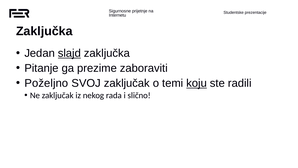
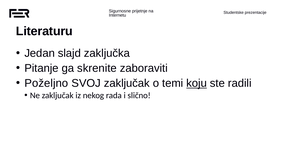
Zaključka at (44, 31): Zaključka -> Literaturu
slajd underline: present -> none
prezime: prezime -> skrenite
